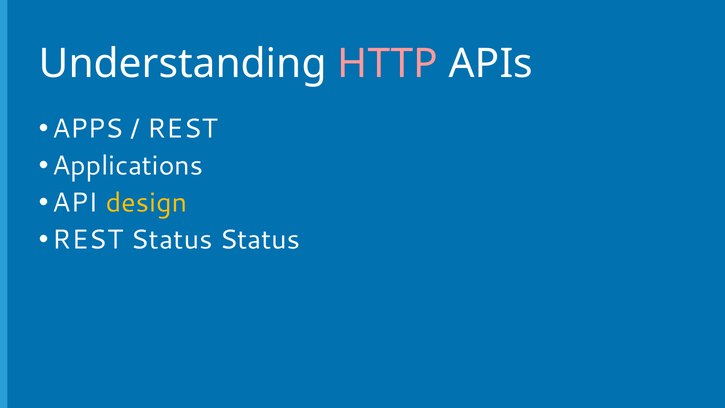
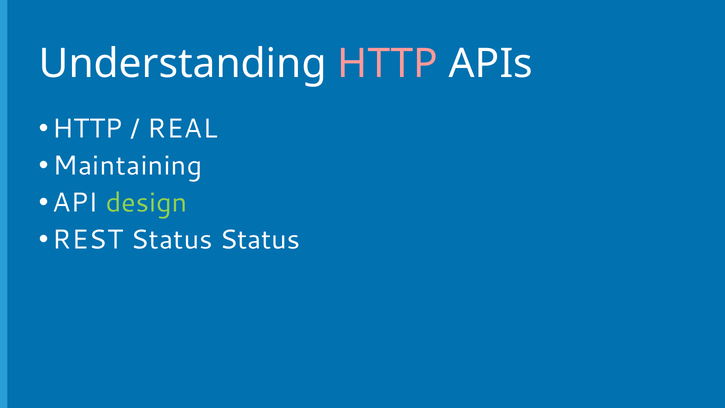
APPS at (88, 129): APPS -> HTTP
REST at (182, 129): REST -> REAL
Applications: Applications -> Maintaining
design colour: yellow -> light green
